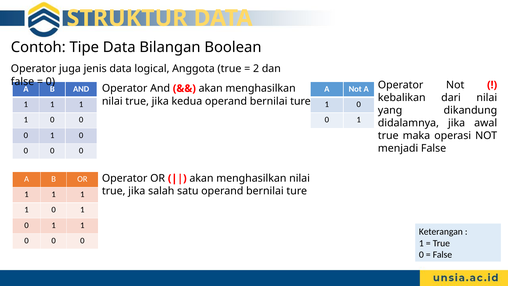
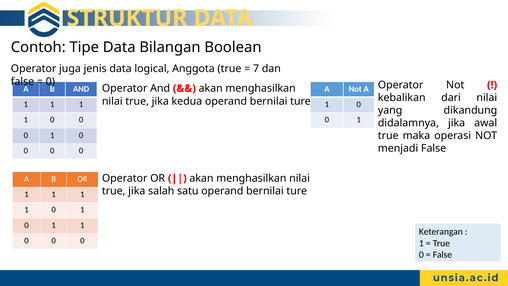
2: 2 -> 7
